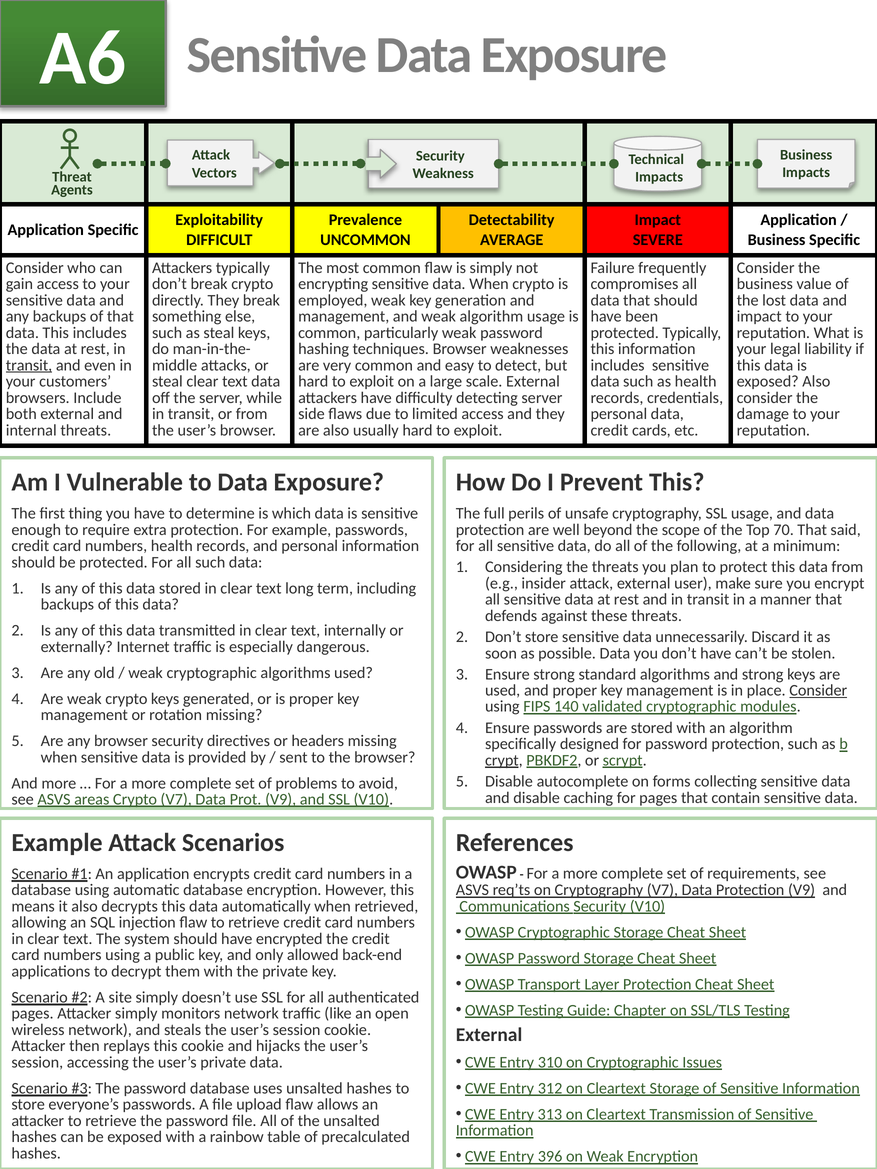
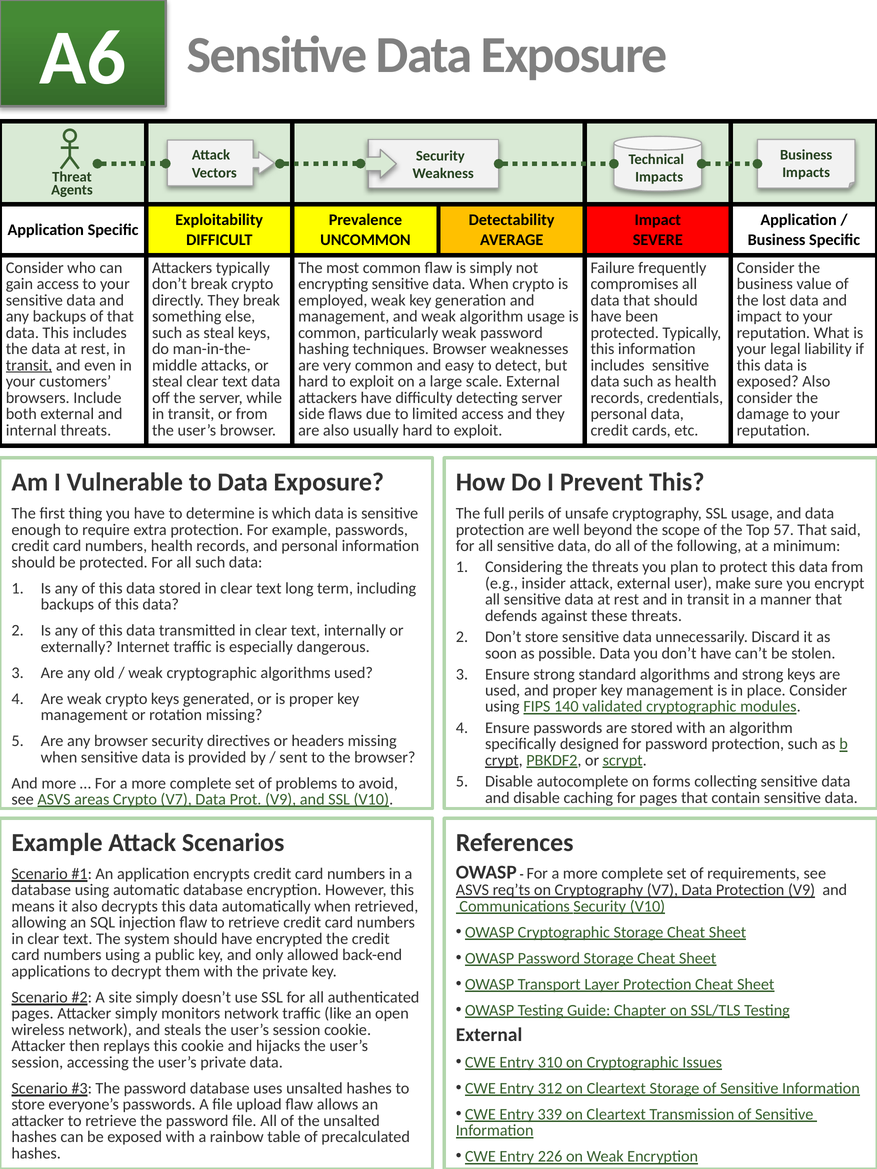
70: 70 -> 57
Consider at (818, 691) underline: present -> none
313: 313 -> 339
396: 396 -> 226
